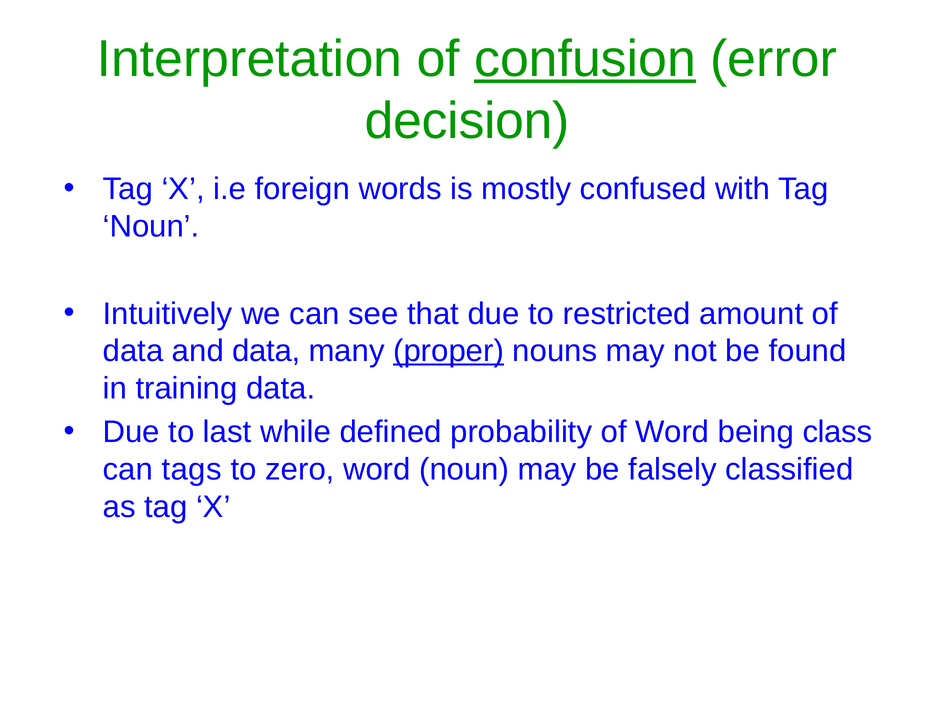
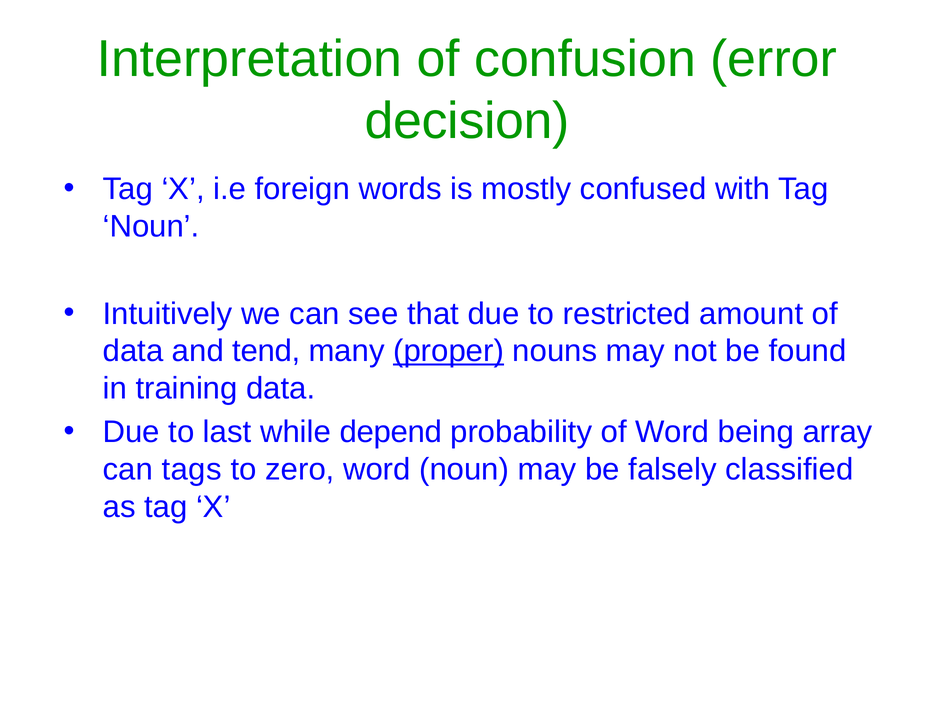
confusion underline: present -> none
and data: data -> tend
defined: defined -> depend
class: class -> array
